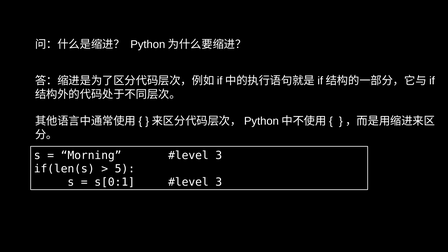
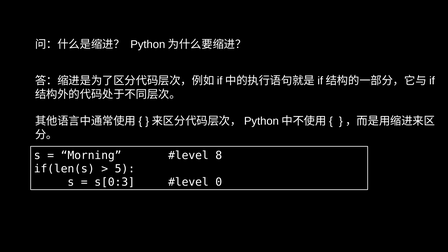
3 at (219, 155): 3 -> 8
s[0:1: s[0:1 -> s[0:3
3 at (219, 182): 3 -> 0
